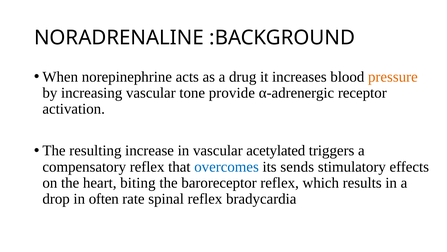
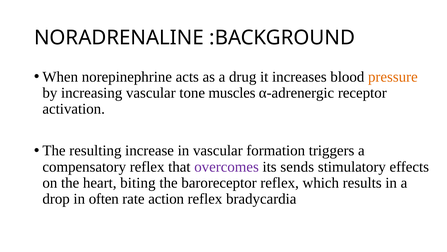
provide: provide -> muscles
acetylated: acetylated -> formation
overcomes colour: blue -> purple
spinal: spinal -> action
